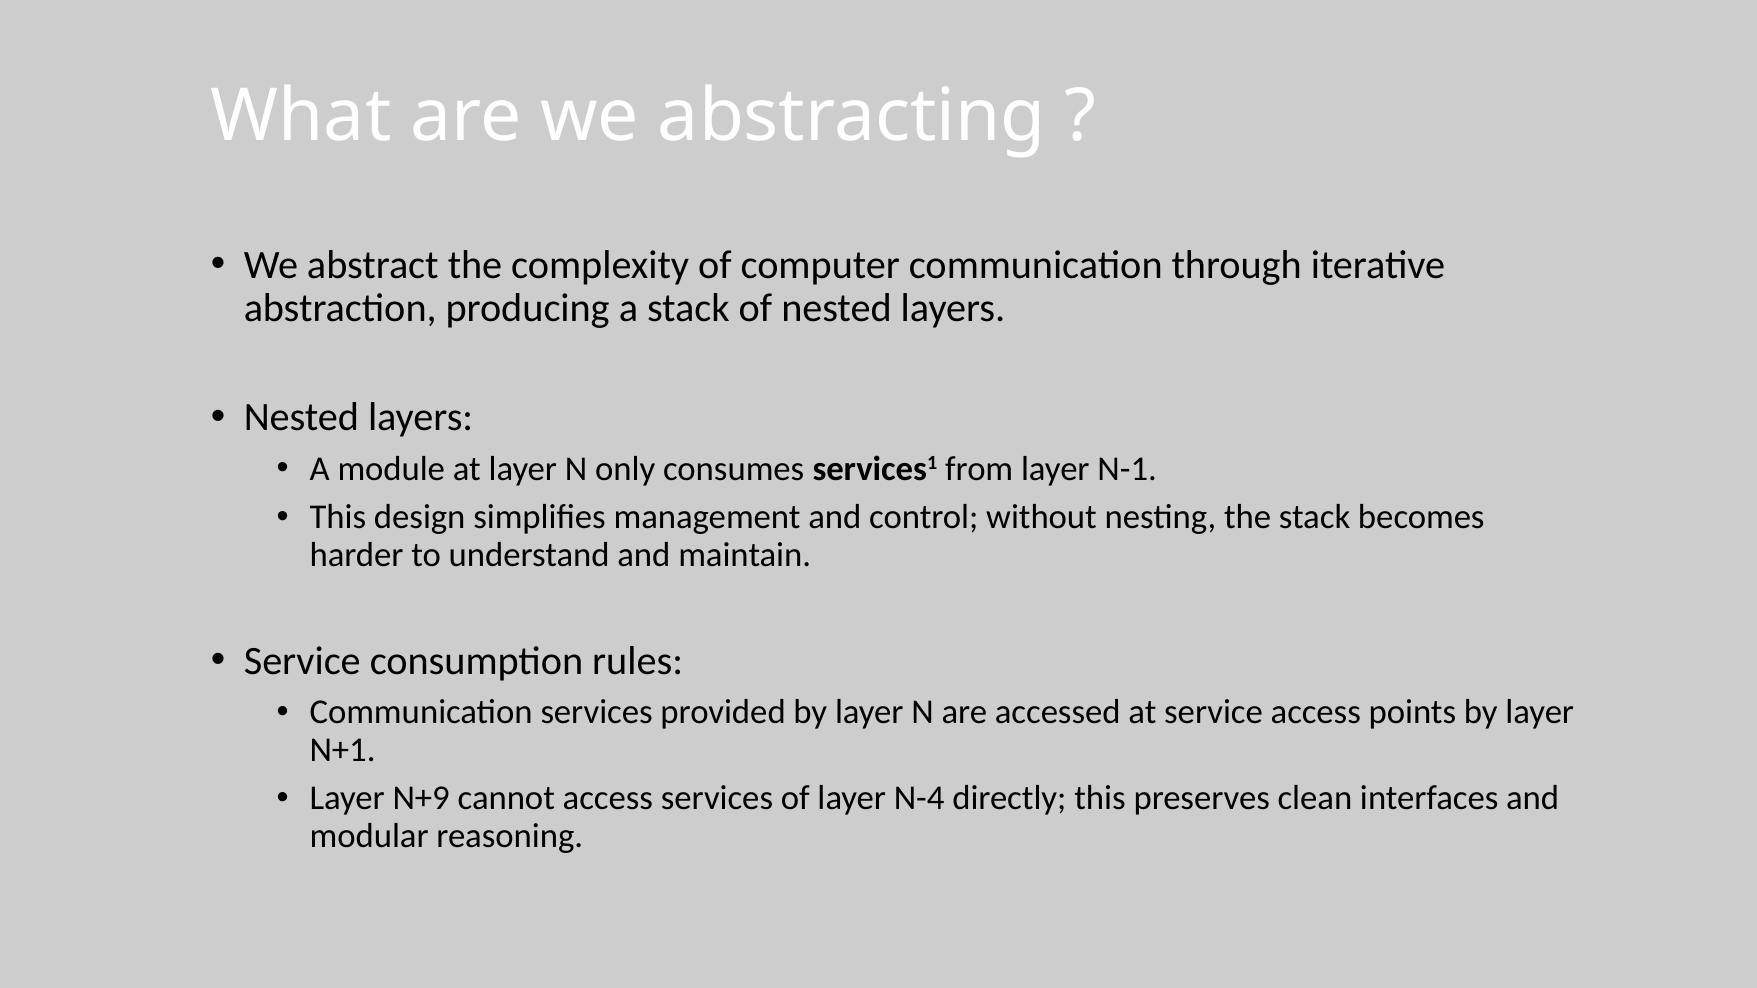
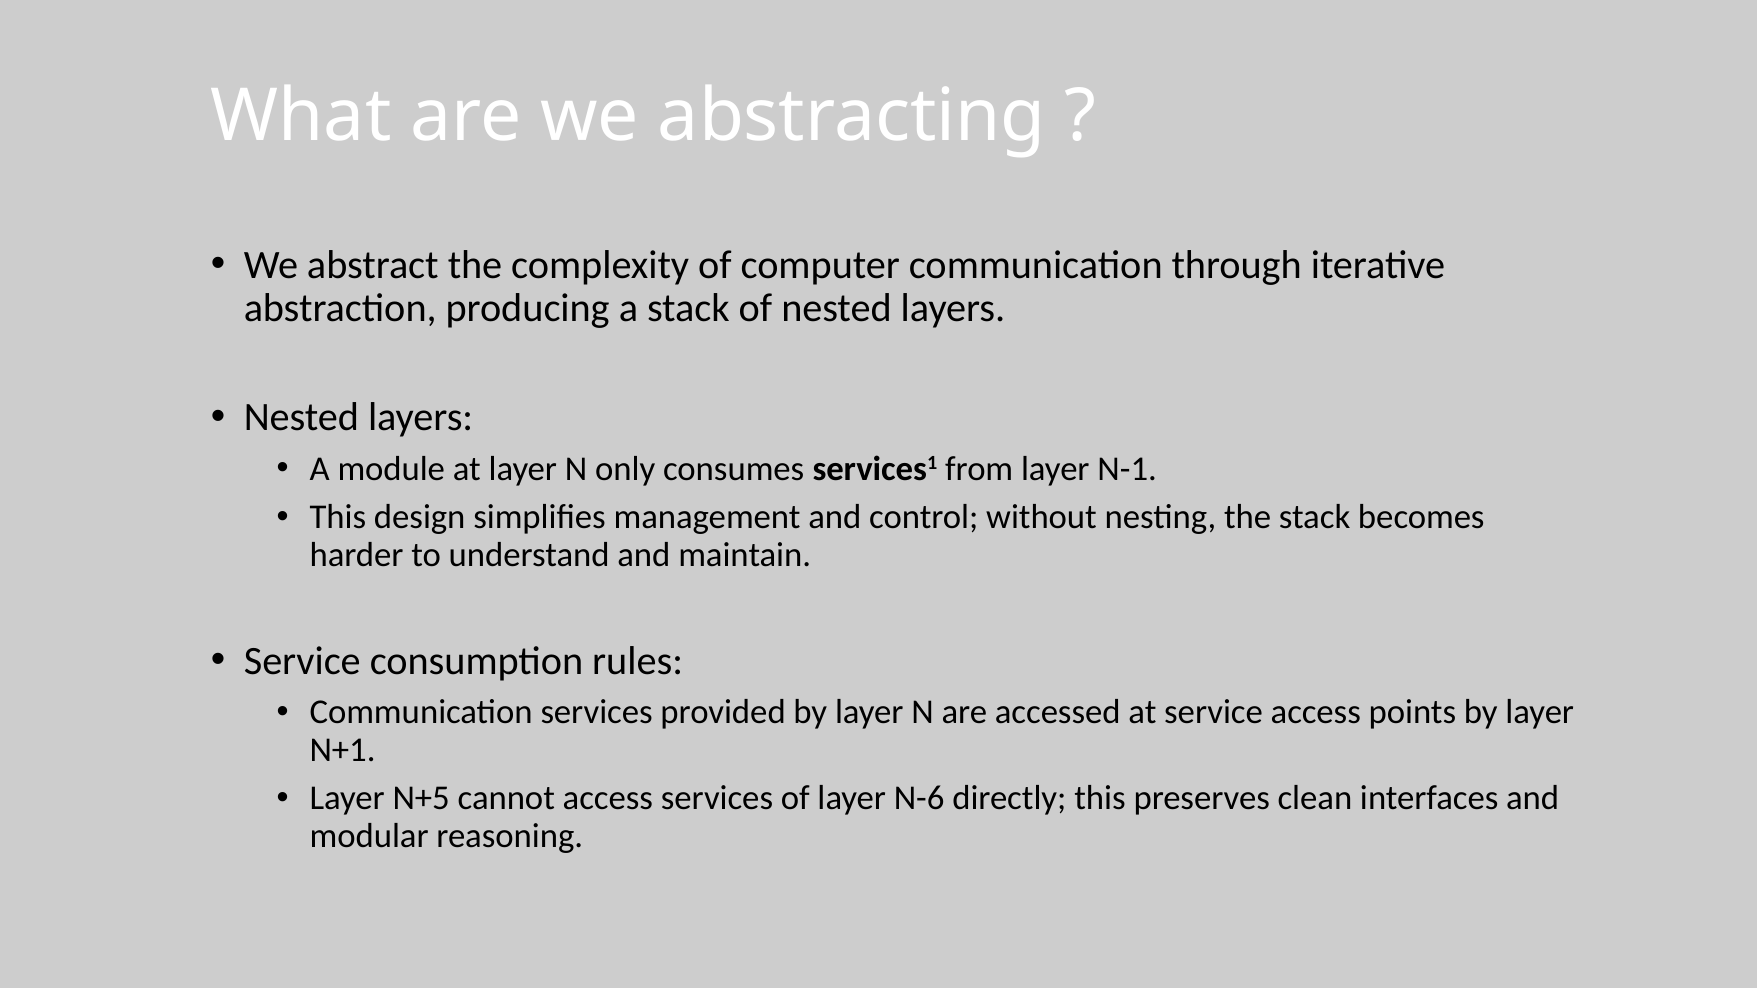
N+9: N+9 -> N+5
N-4: N-4 -> N-6
